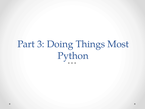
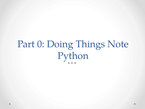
3: 3 -> 0
Most: Most -> Note
